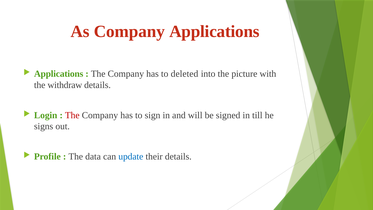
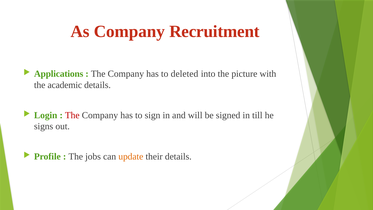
Company Applications: Applications -> Recruitment
withdraw: withdraw -> academic
data: data -> jobs
update colour: blue -> orange
